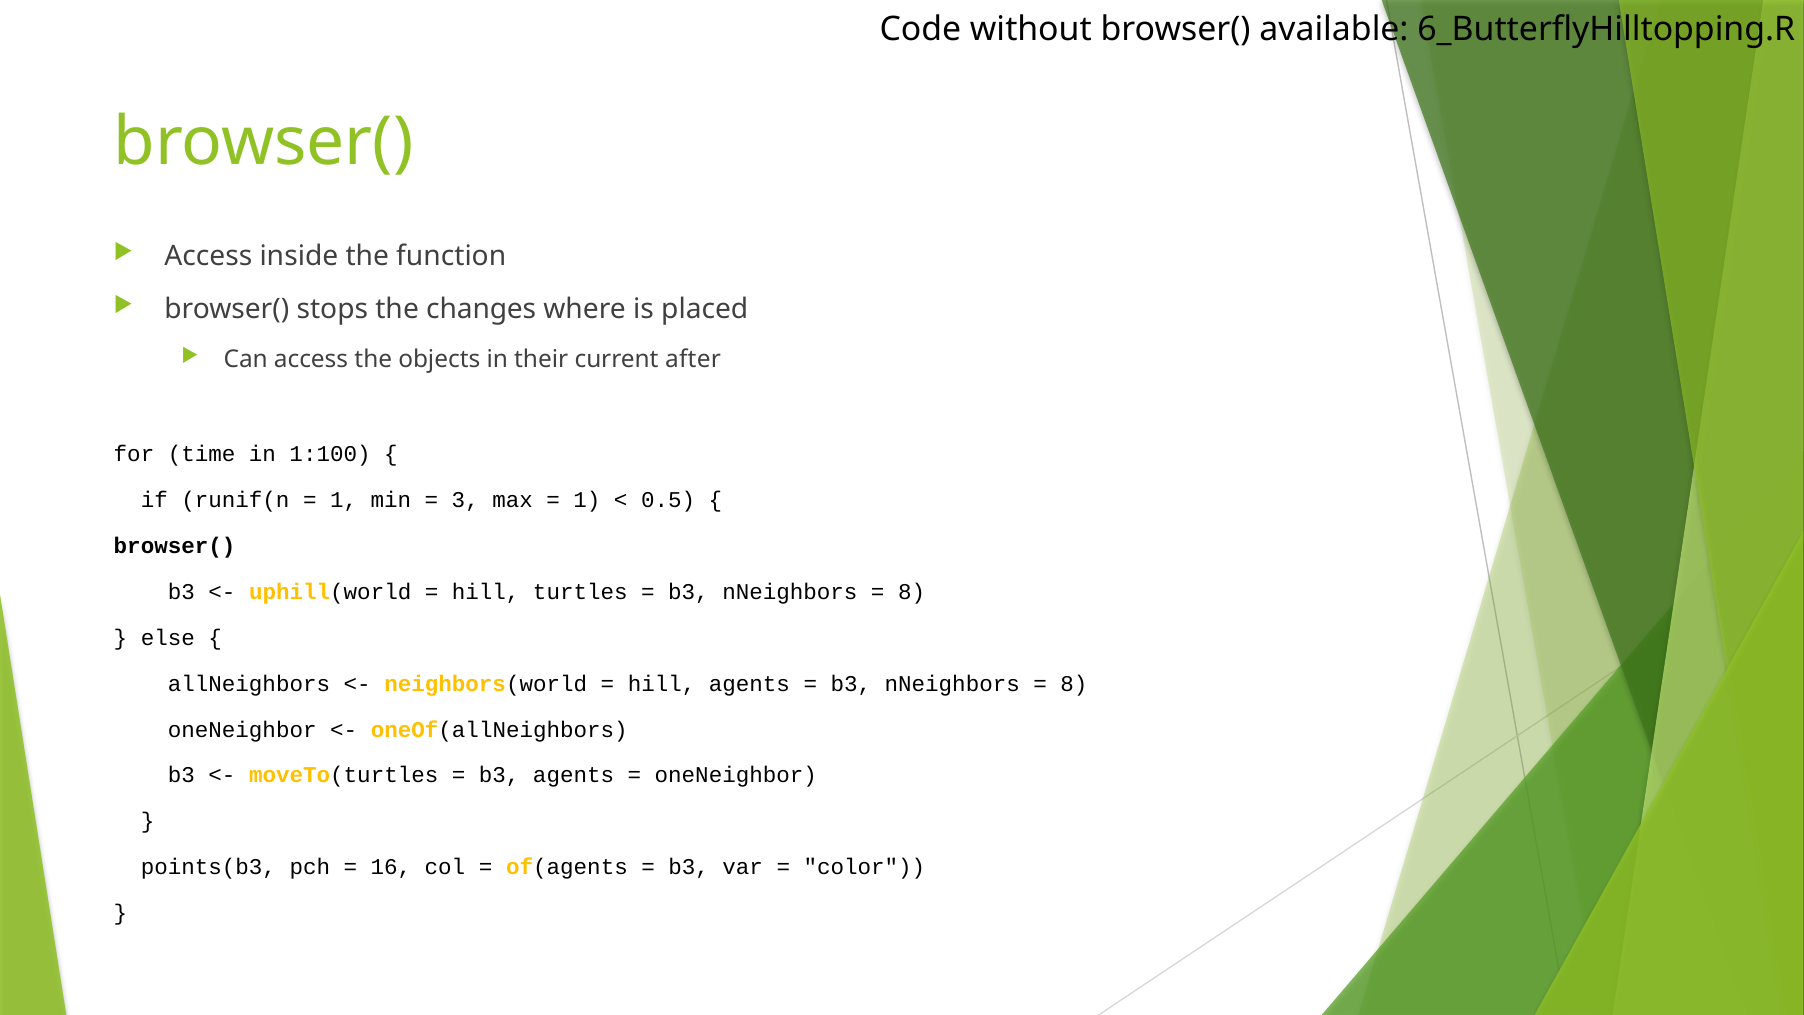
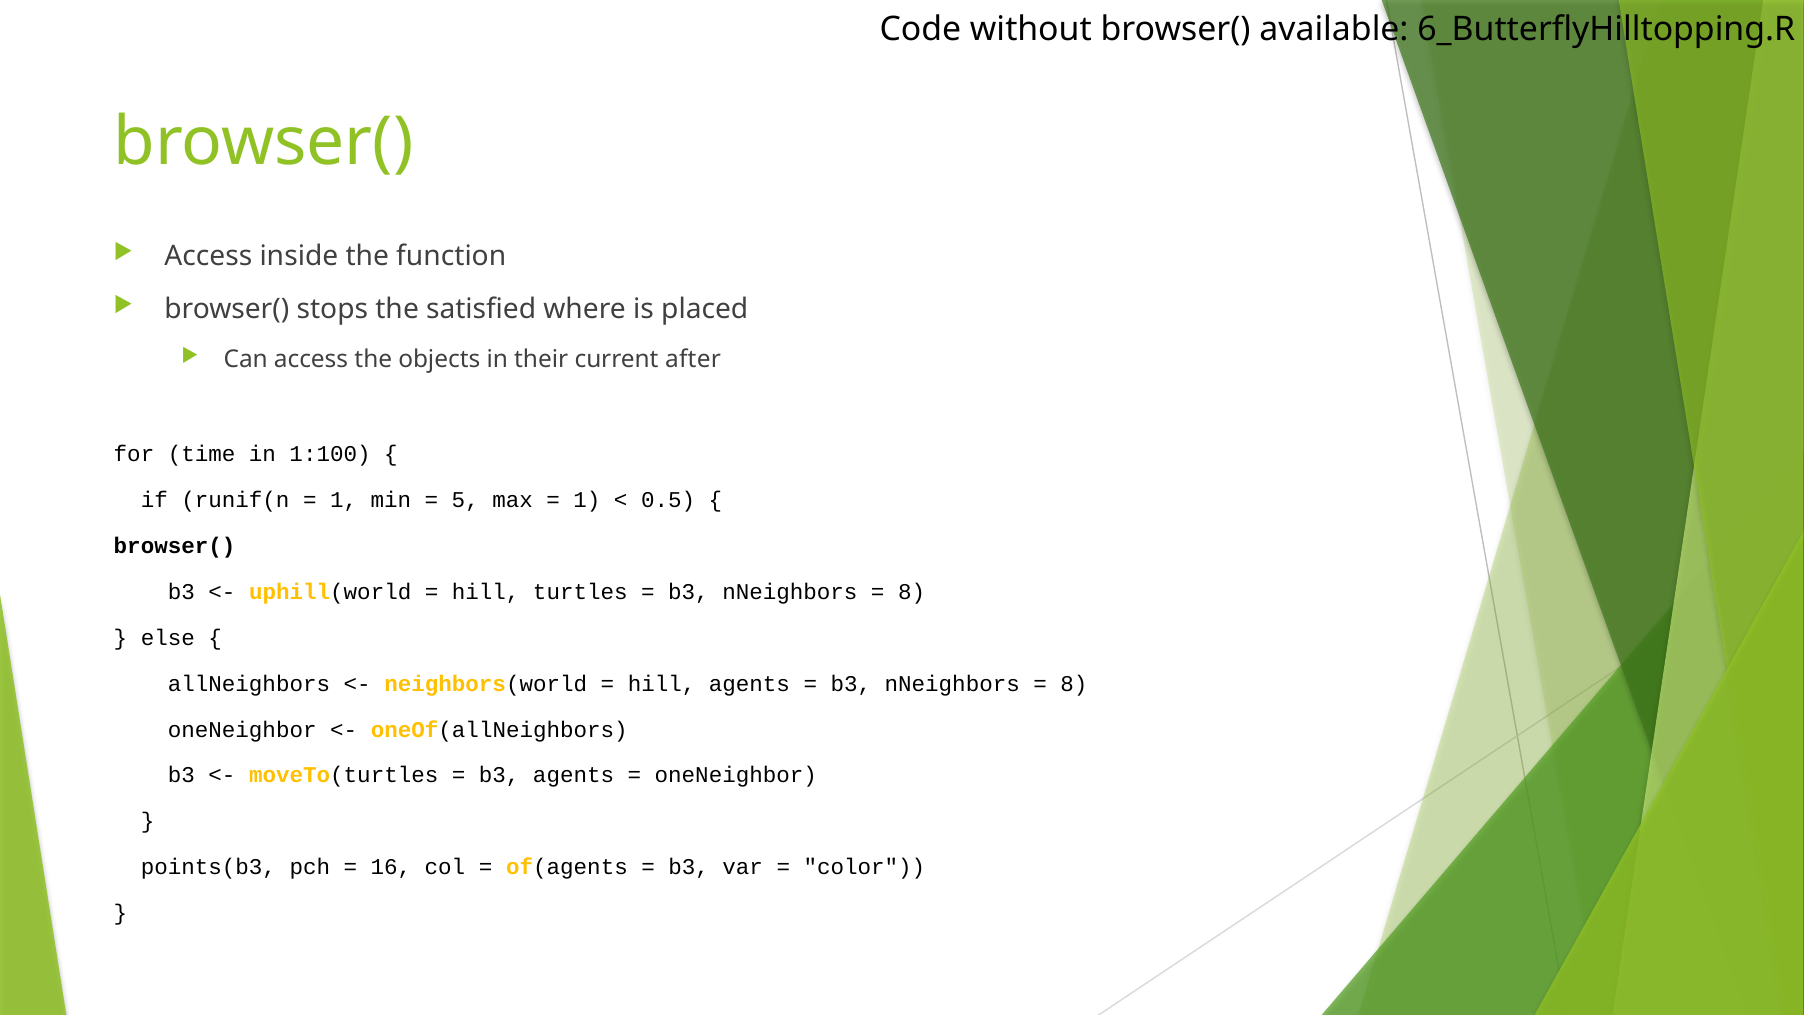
changes: changes -> satisfied
3: 3 -> 5
